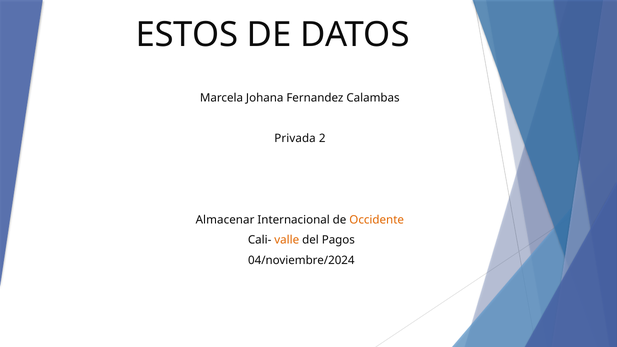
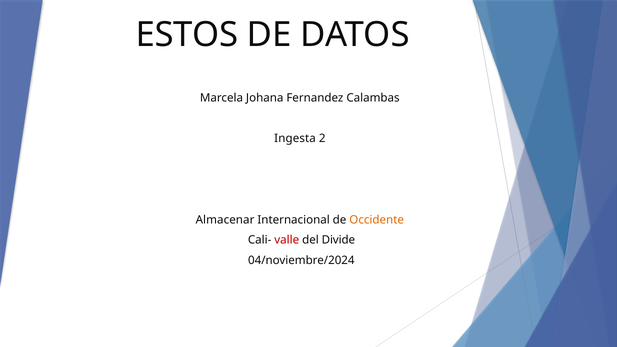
Privada: Privada -> Ingesta
valle colour: orange -> red
Pagos: Pagos -> Divide
